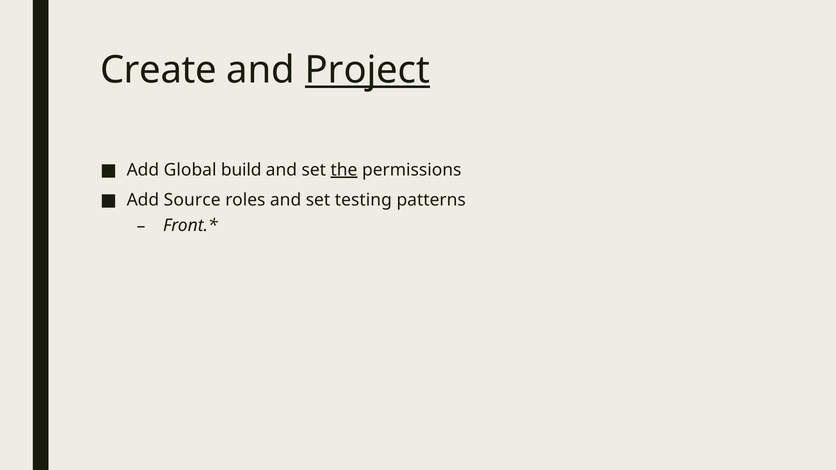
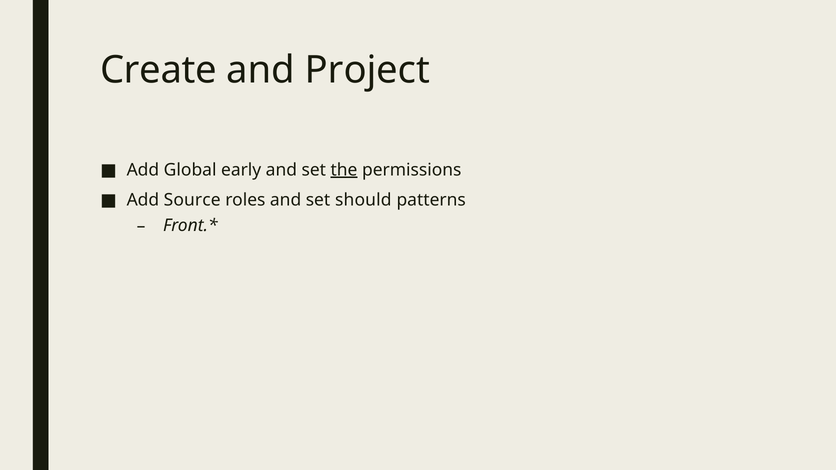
Project underline: present -> none
build: build -> early
testing: testing -> should
